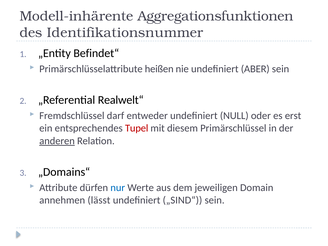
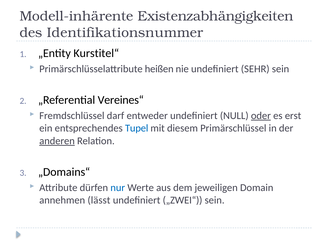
Aggregationsfunktionen: Aggregationsfunktionen -> Existenzabhängigkeiten
Befindet“: Befindet“ -> Kurstitel“
ABER: ABER -> SEHR
Realwelt“: Realwelt“ -> Vereines“
oder underline: none -> present
Tupel colour: red -> blue
„SIND“: „SIND“ -> „ZWEI“
